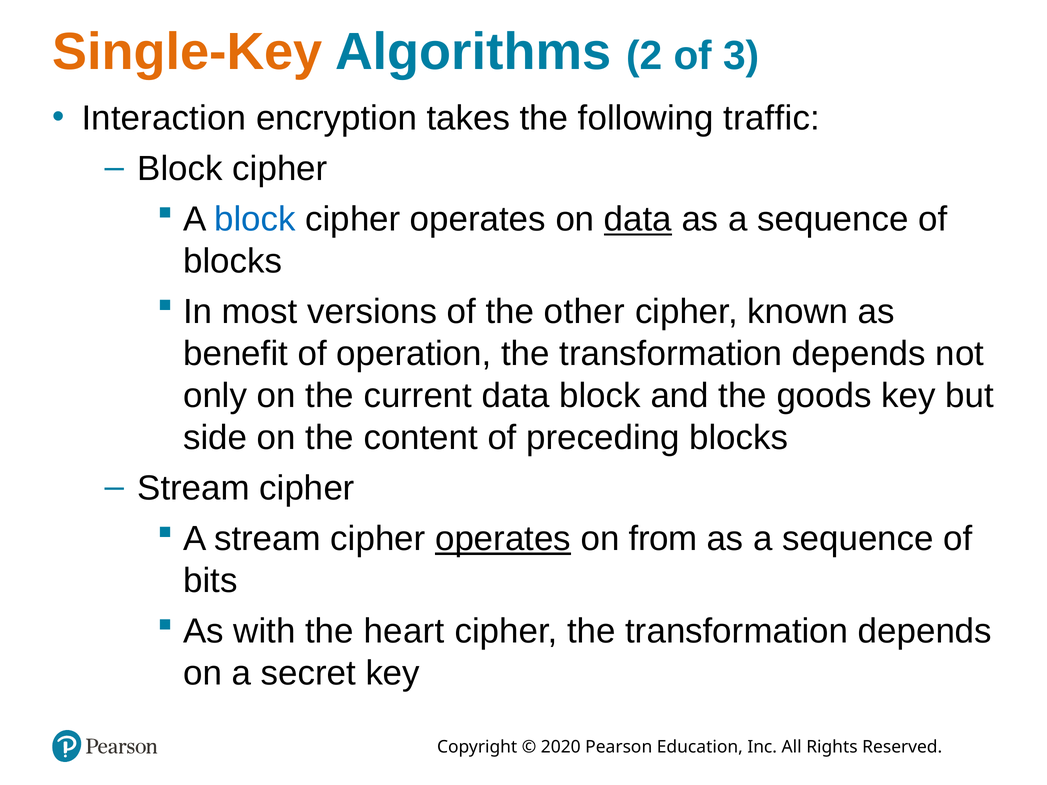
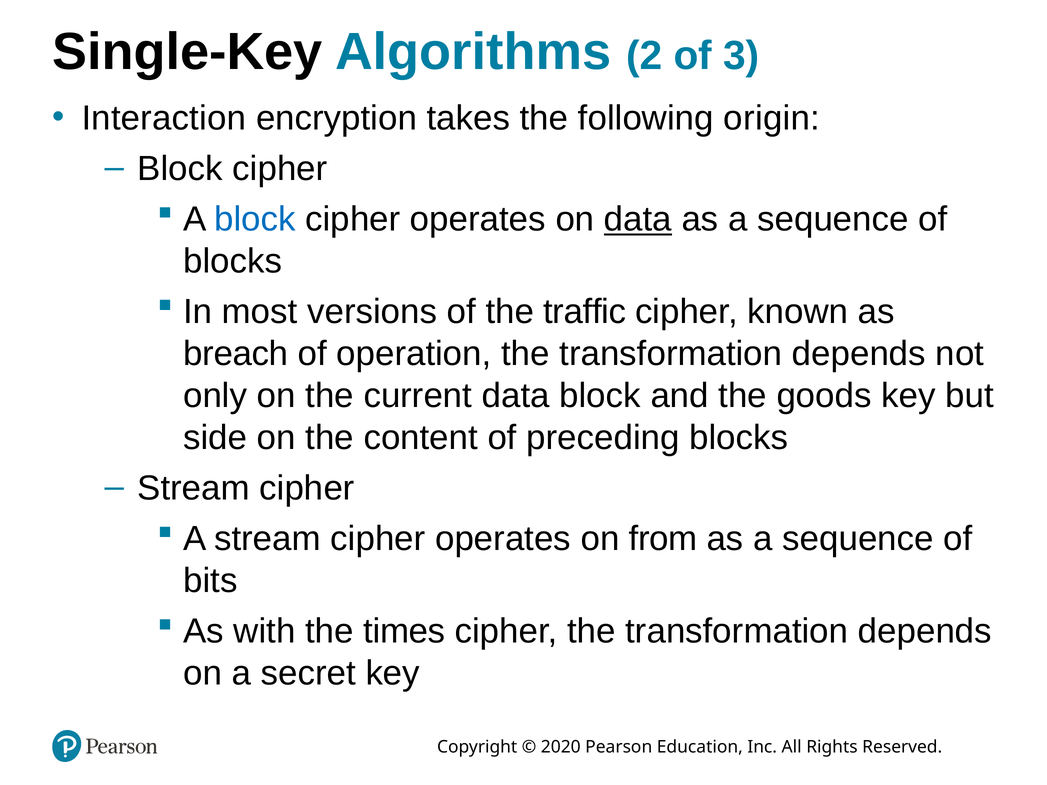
Single-Key colour: orange -> black
traffic: traffic -> origin
other: other -> traffic
benefit: benefit -> breach
operates at (503, 539) underline: present -> none
heart: heart -> times
